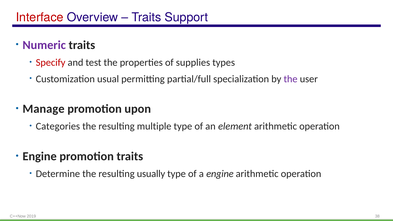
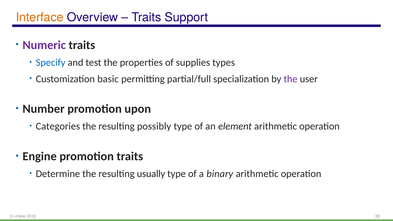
Interface colour: red -> orange
Specify colour: red -> blue
usual: usual -> basic
Manage: Manage -> Number
multiple: multiple -> possibly
a engine: engine -> binary
